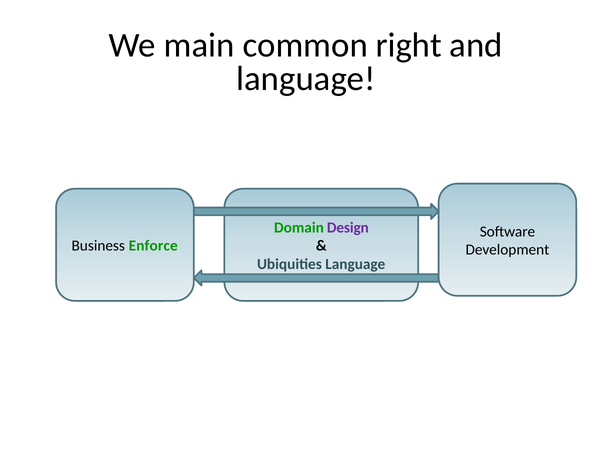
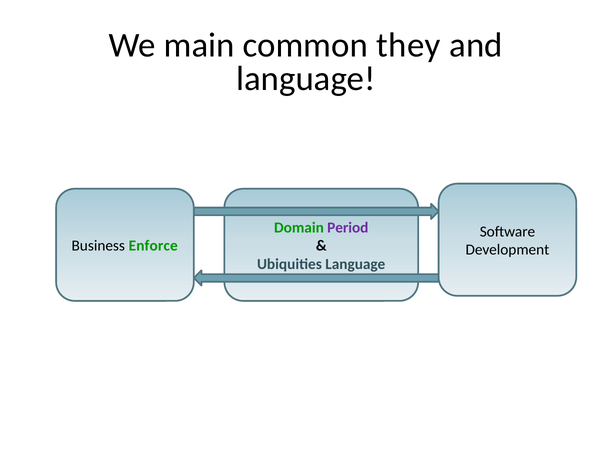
right: right -> they
Design: Design -> Period
